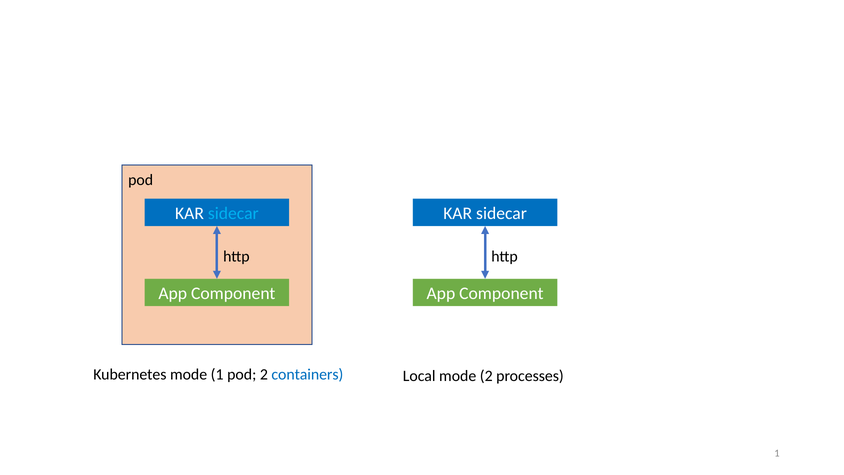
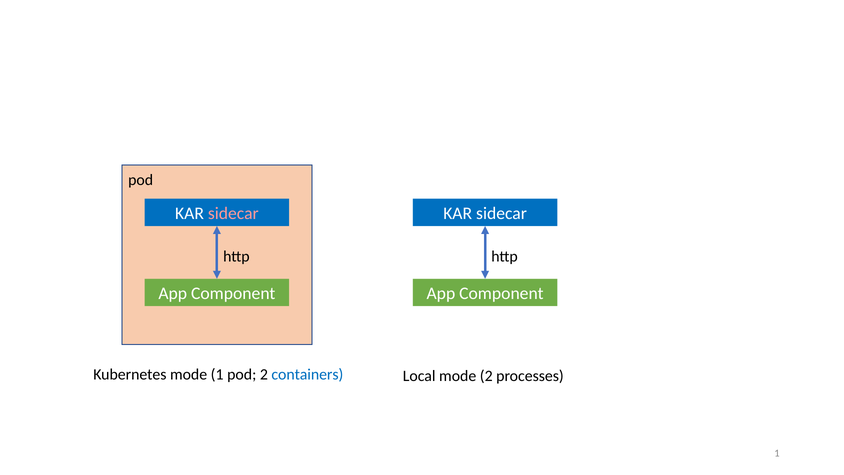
sidecar at (233, 213) colour: light blue -> pink
